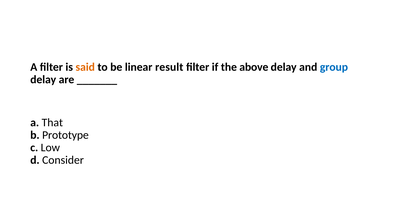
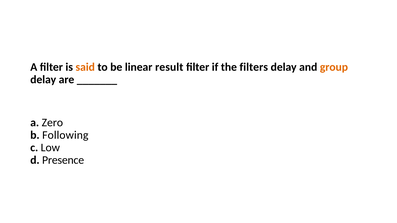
above: above -> filters
group colour: blue -> orange
That: That -> Zero
Prototype: Prototype -> Following
Consider: Consider -> Presence
